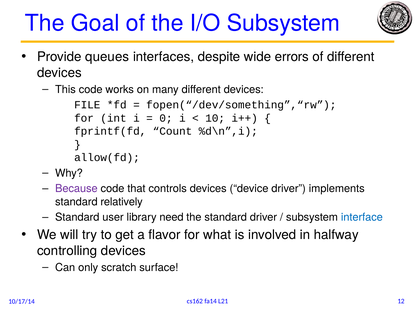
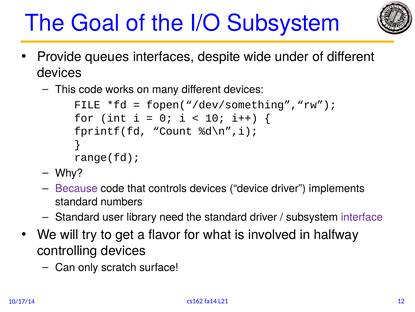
errors: errors -> under
allow(fd: allow(fd -> range(fd
relatively: relatively -> numbers
interface colour: blue -> purple
